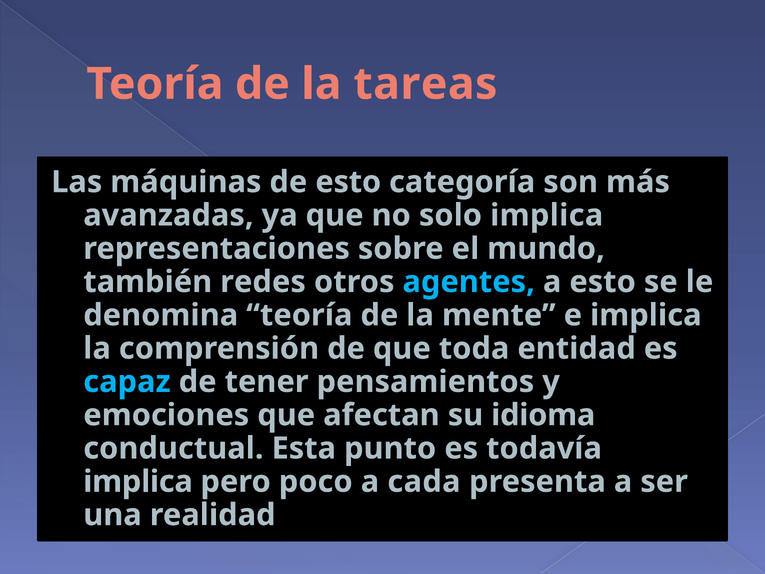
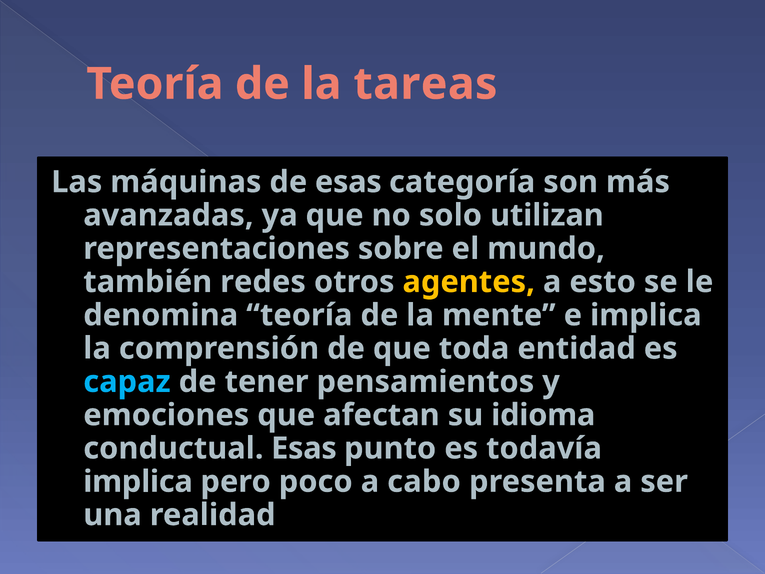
de esto: esto -> esas
solo implica: implica -> utilizan
agentes colour: light blue -> yellow
conductual Esta: Esta -> Esas
cada: cada -> cabo
